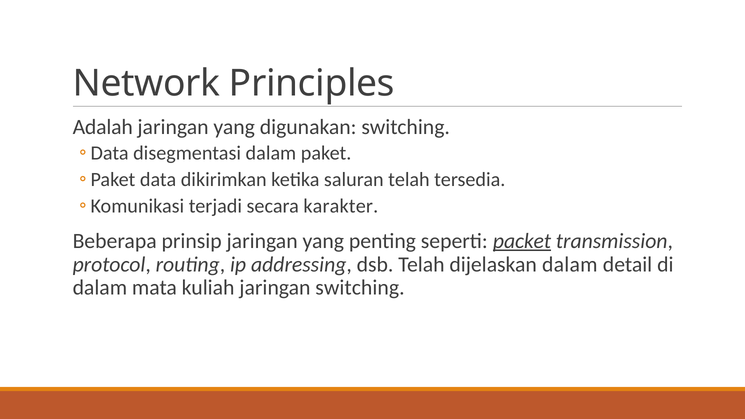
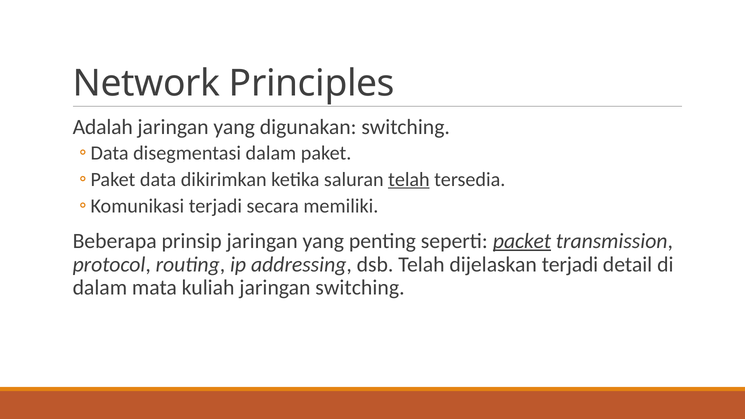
telah at (409, 179) underline: none -> present
karakter: karakter -> memiliki
dijelaskan dalam: dalam -> terjadi
